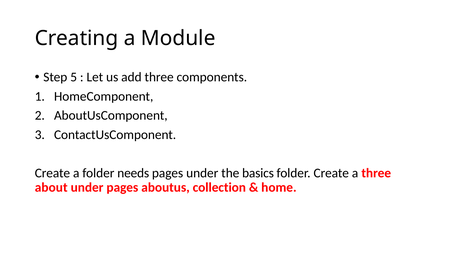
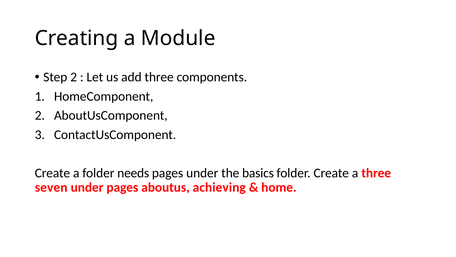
Step 5: 5 -> 2
about: about -> seven
collection: collection -> achieving
